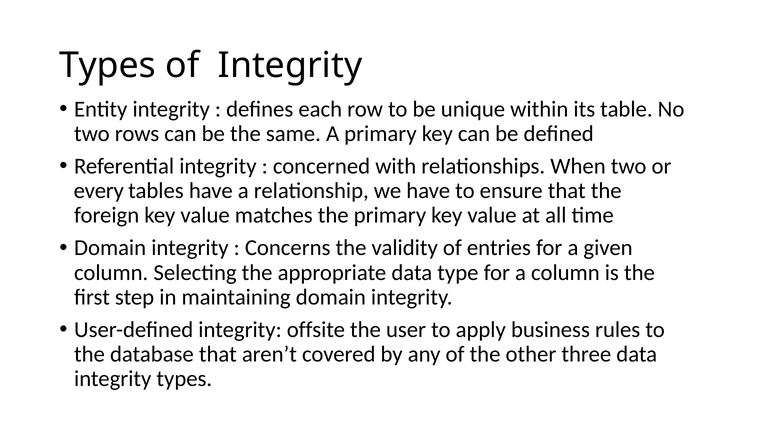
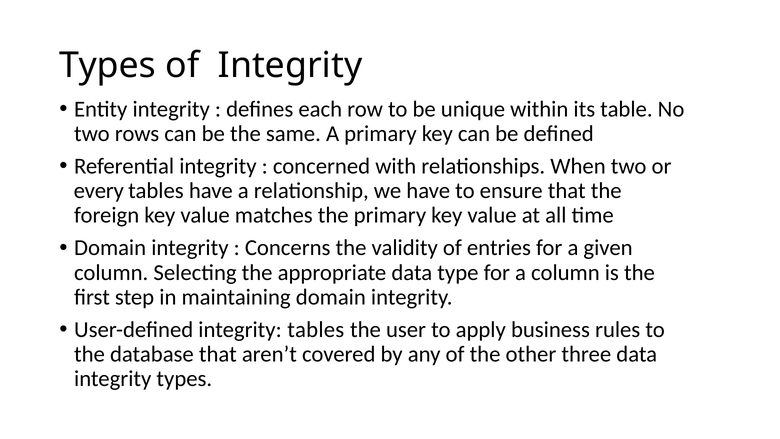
integrity offsite: offsite -> tables
